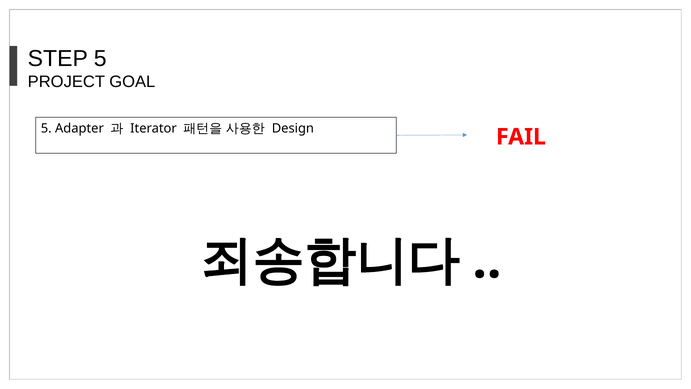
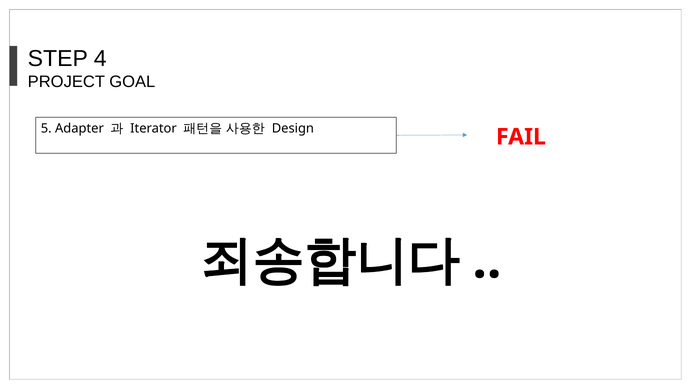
STEP 5: 5 -> 4
